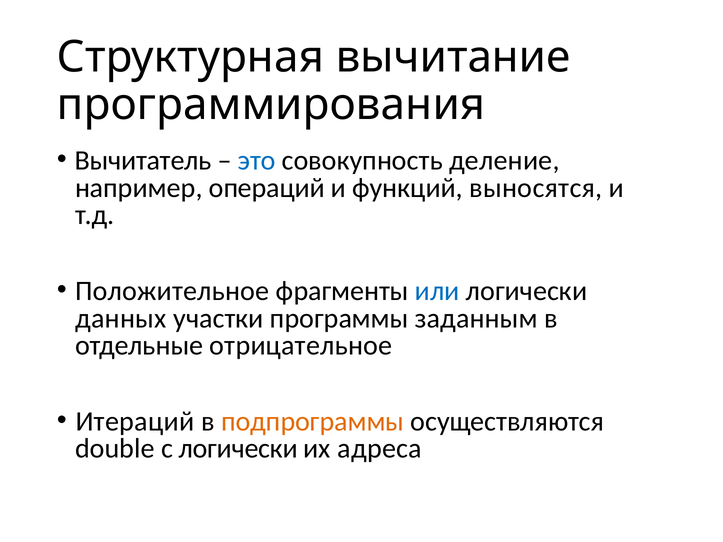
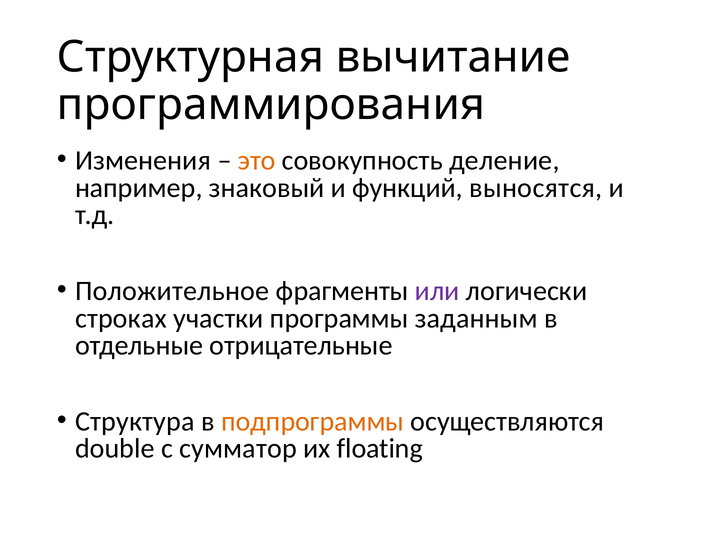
Вычитатель: Вычитатель -> Изменения
это colour: blue -> orange
операций: операций -> знаковый
или colour: blue -> purple
данных: данных -> строках
отрицательное: отрицательное -> отрицательные
Итераций: Итераций -> Структура
с логически: логически -> сумматор
адреса: адреса -> floating
